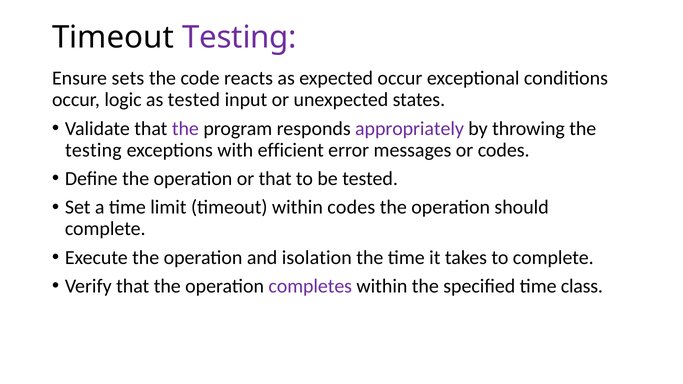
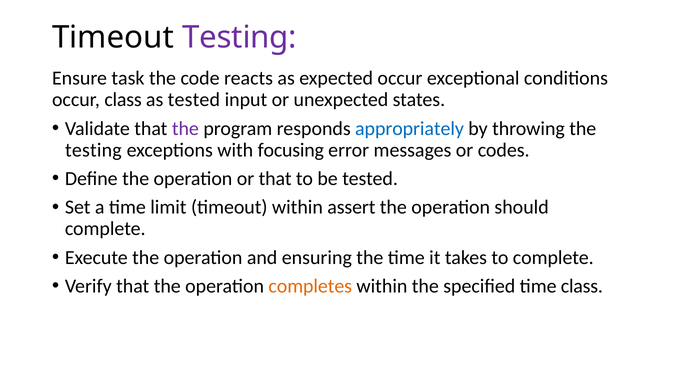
sets: sets -> task
occur logic: logic -> class
appropriately colour: purple -> blue
efficient: efficient -> focusing
within codes: codes -> assert
isolation: isolation -> ensuring
completes colour: purple -> orange
